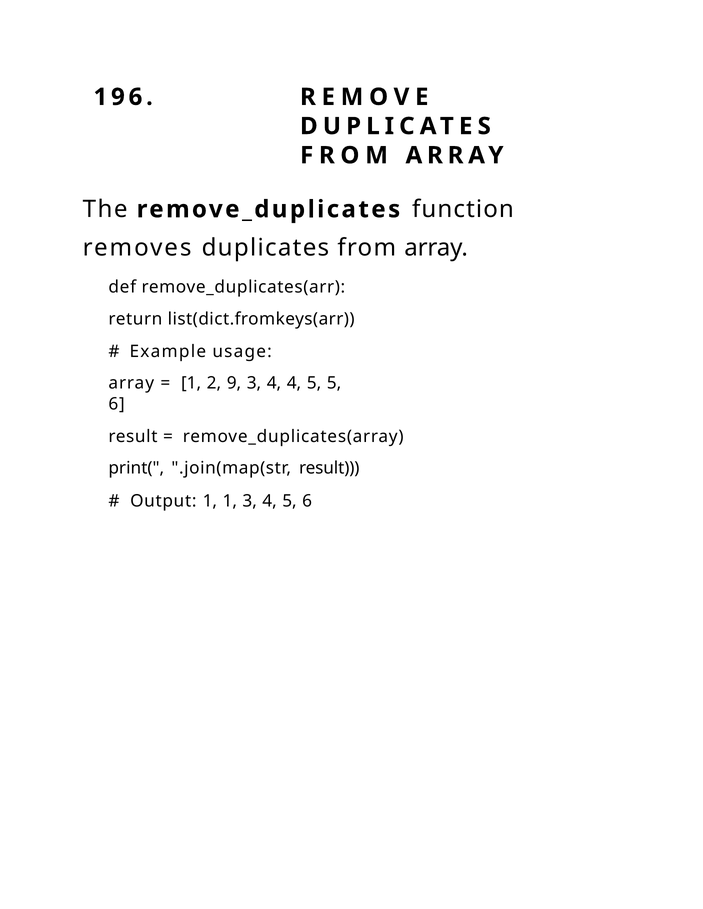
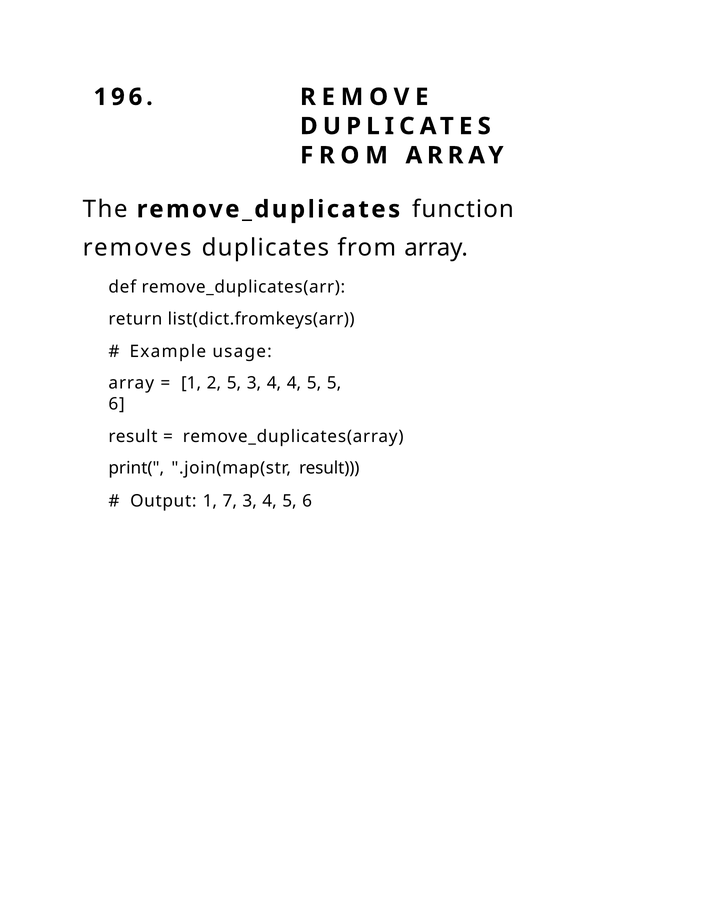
2 9: 9 -> 5
1 1: 1 -> 7
